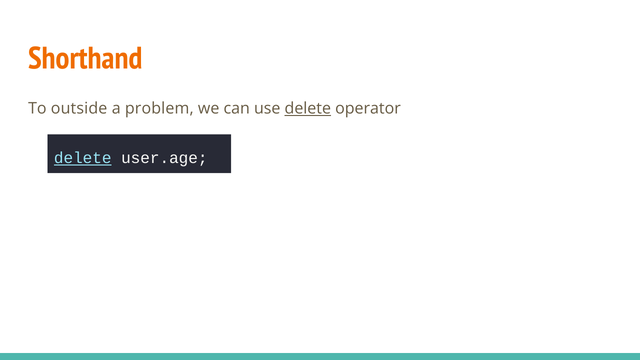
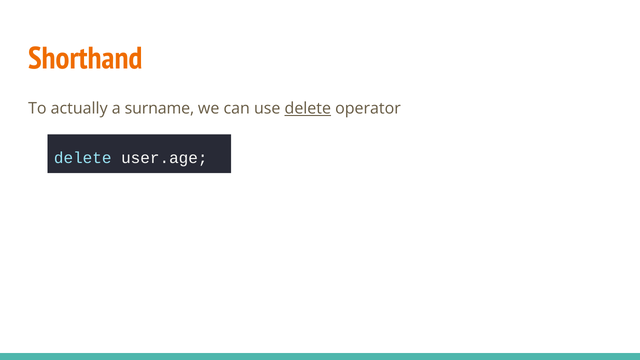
outside: outside -> actually
problem: problem -> surname
delete at (83, 158) underline: present -> none
